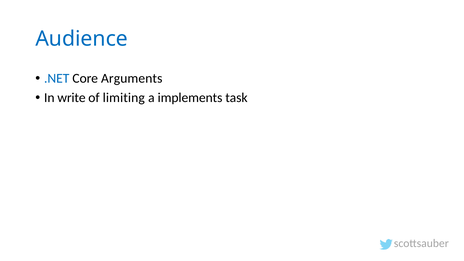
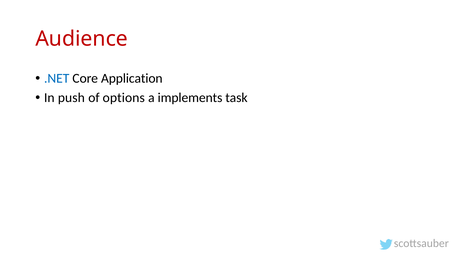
Audience colour: blue -> red
Arguments: Arguments -> Application
write: write -> push
limiting: limiting -> options
